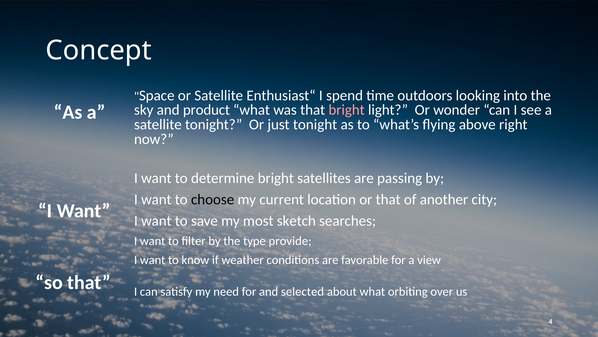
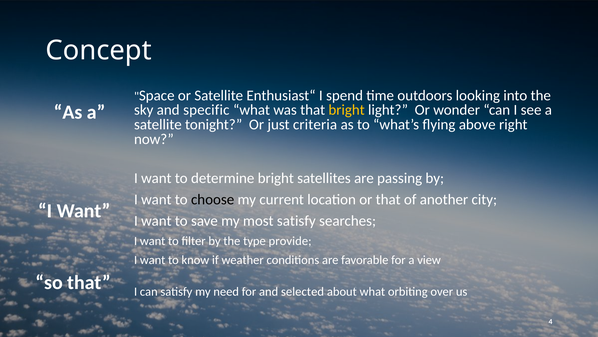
product: product -> specific
bright at (347, 110) colour: pink -> yellow
just tonight: tonight -> criteria
most sketch: sketch -> satisfy
